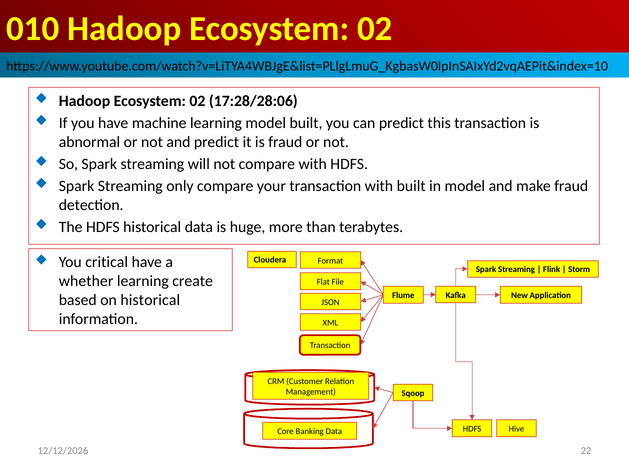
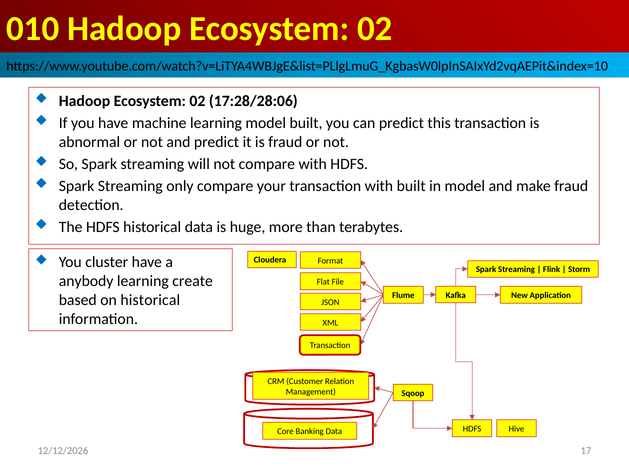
critical: critical -> cluster
whether: whether -> anybody
22: 22 -> 17
